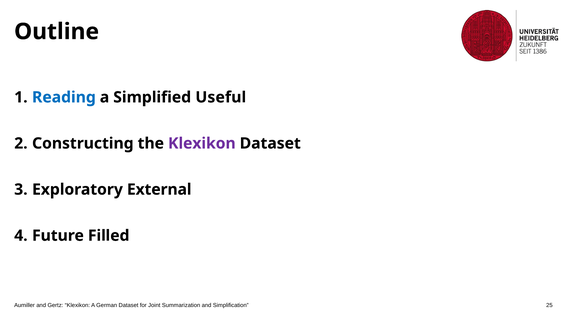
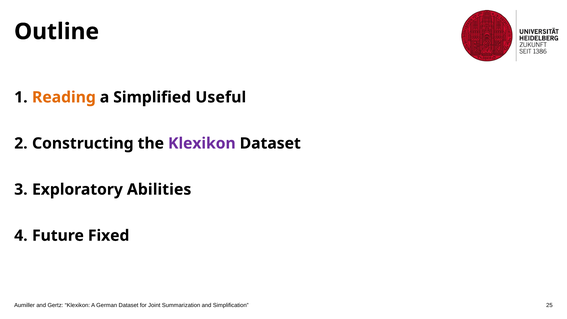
Reading colour: blue -> orange
External: External -> Abilities
Filled: Filled -> Fixed
